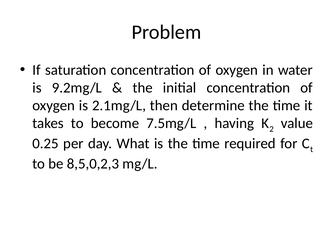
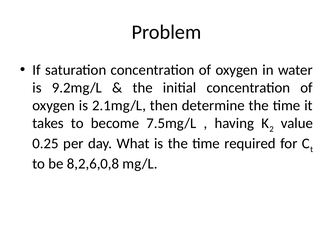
8,5,0,2,3: 8,5,0,2,3 -> 8,2,6,0,8
